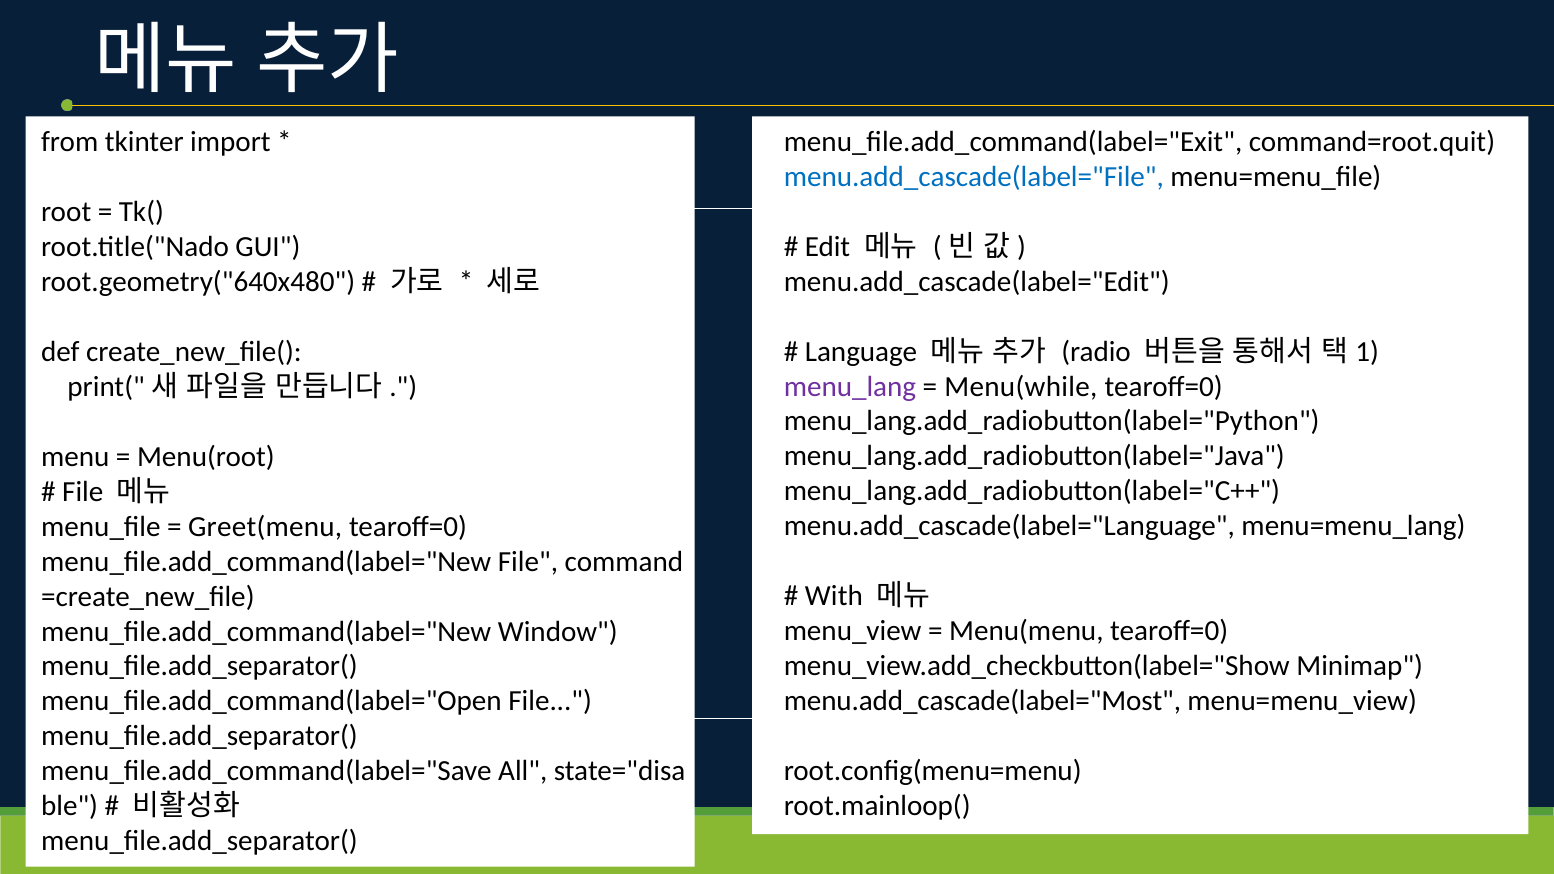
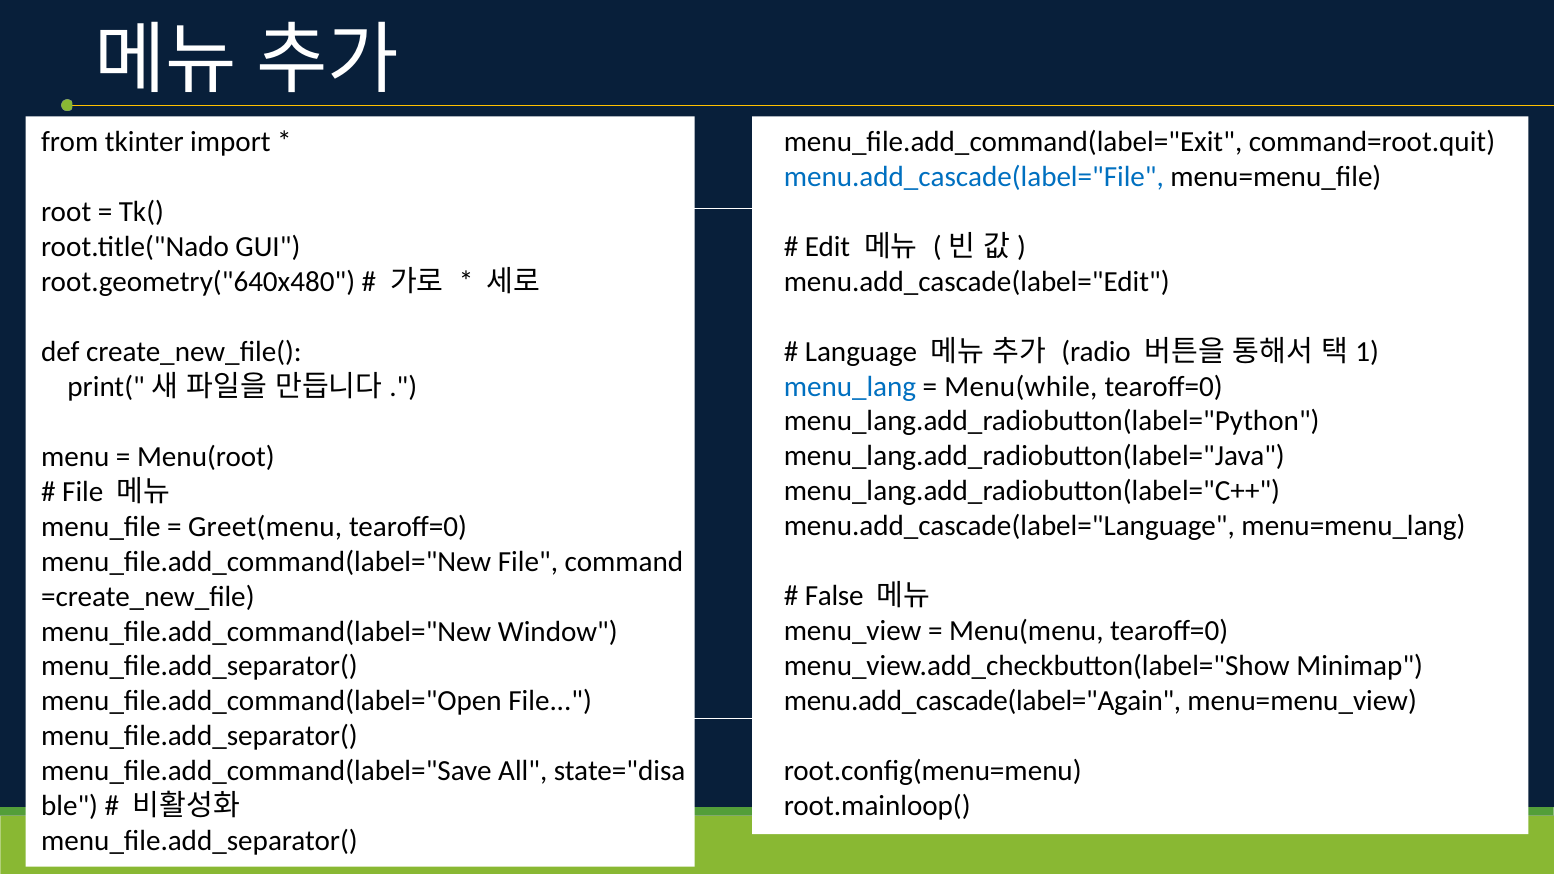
menu_lang colour: purple -> blue
With: With -> False
menu.add_cascade(label="Most: menu.add_cascade(label="Most -> menu.add_cascade(label="Again
